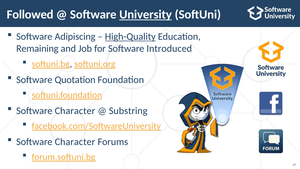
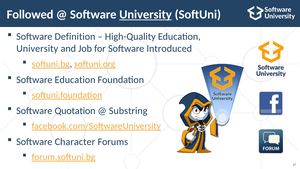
Adipiscing: Adipiscing -> Definition
High-Quality underline: present -> none
Remaining at (37, 49): Remaining -> University
Software Quotation: Quotation -> Education
Character at (75, 111): Character -> Quotation
